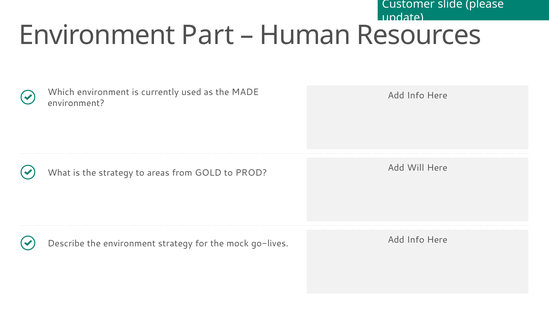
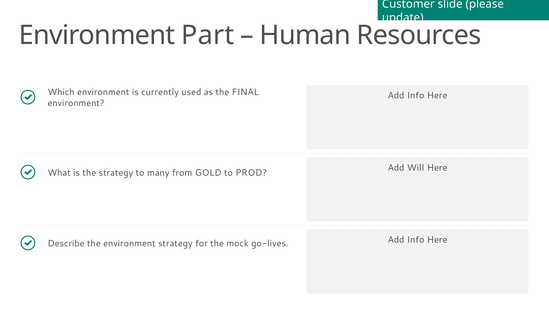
MADE: MADE -> FINAL
areas: areas -> many
